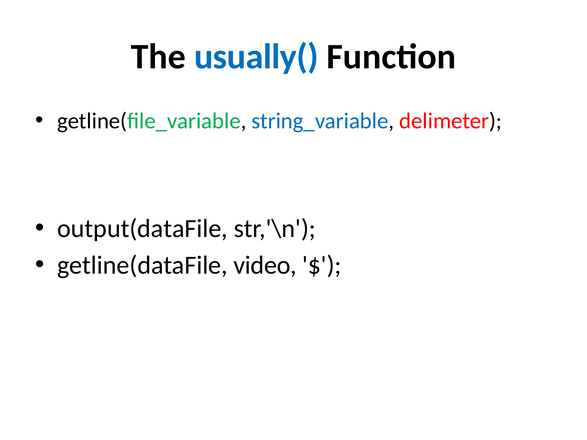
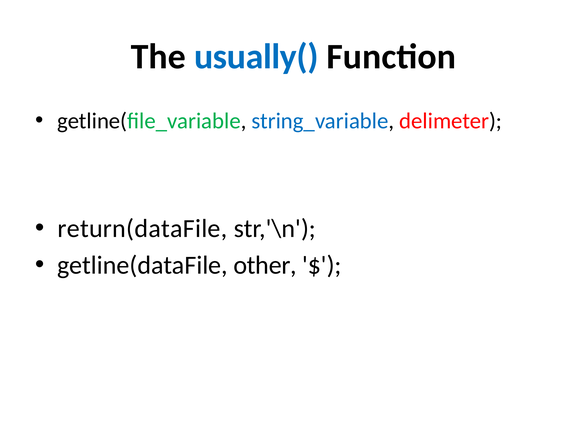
output(dataFile: output(dataFile -> return(dataFile
video: video -> other
